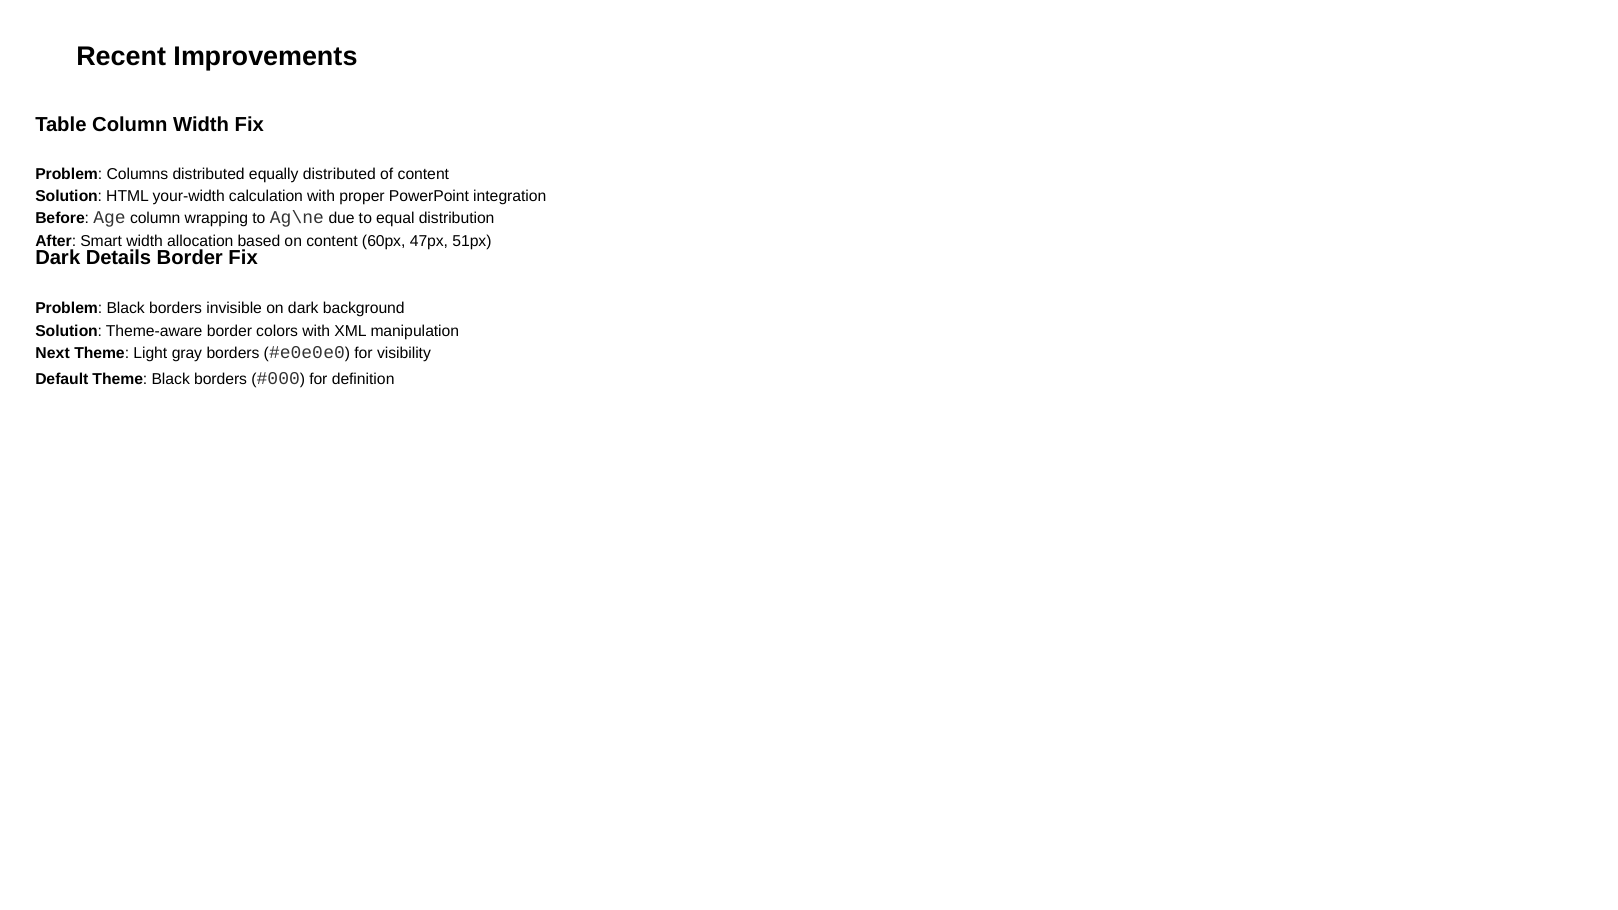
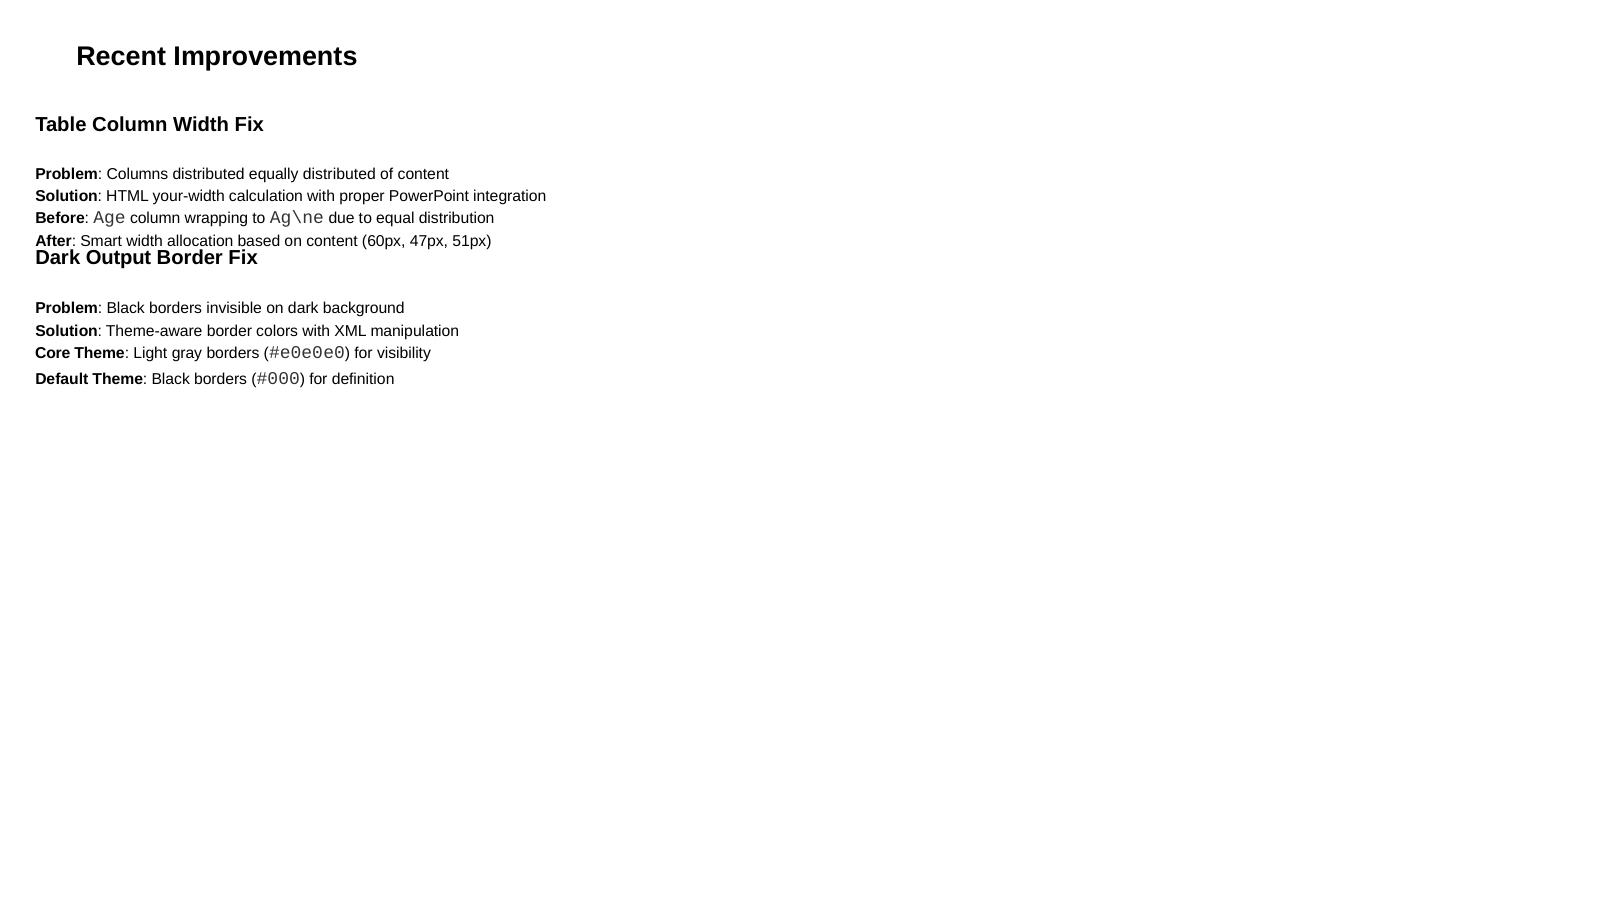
Details: Details -> Output
Next: Next -> Core
